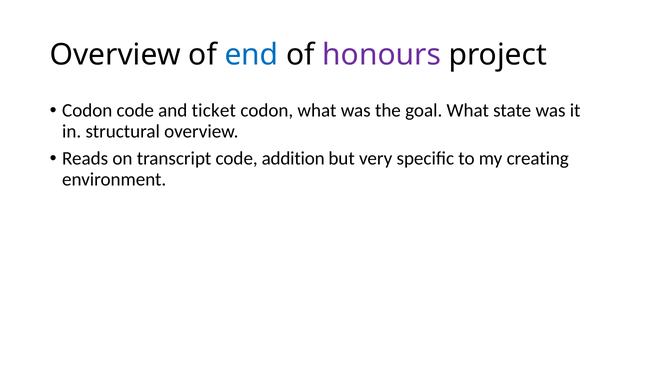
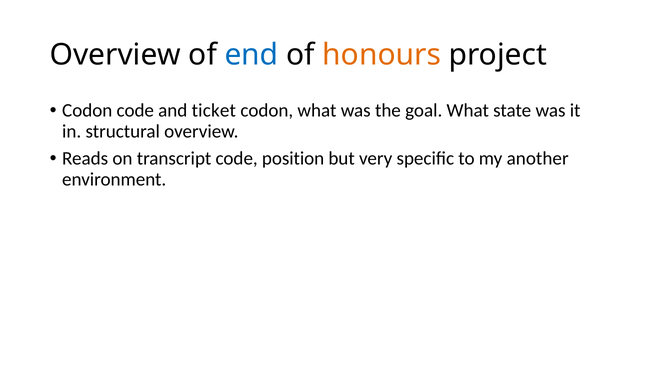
honours colour: purple -> orange
addition: addition -> position
creating: creating -> another
